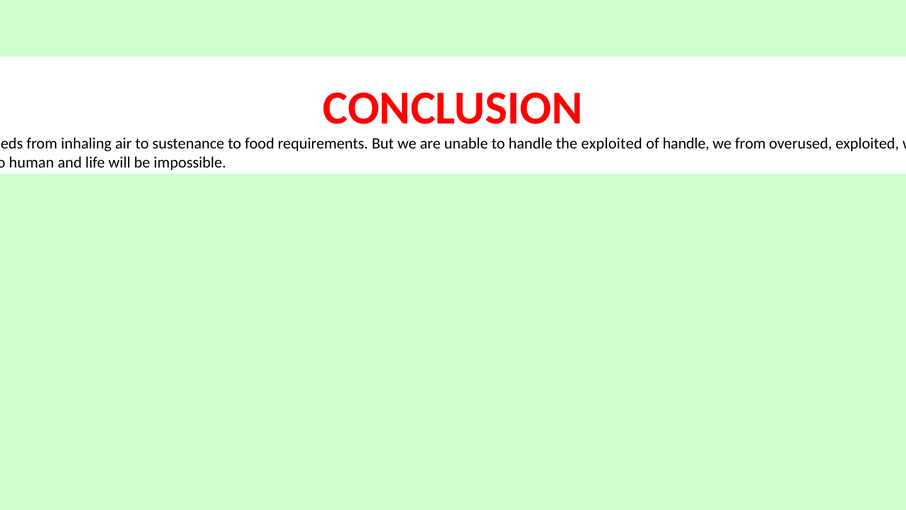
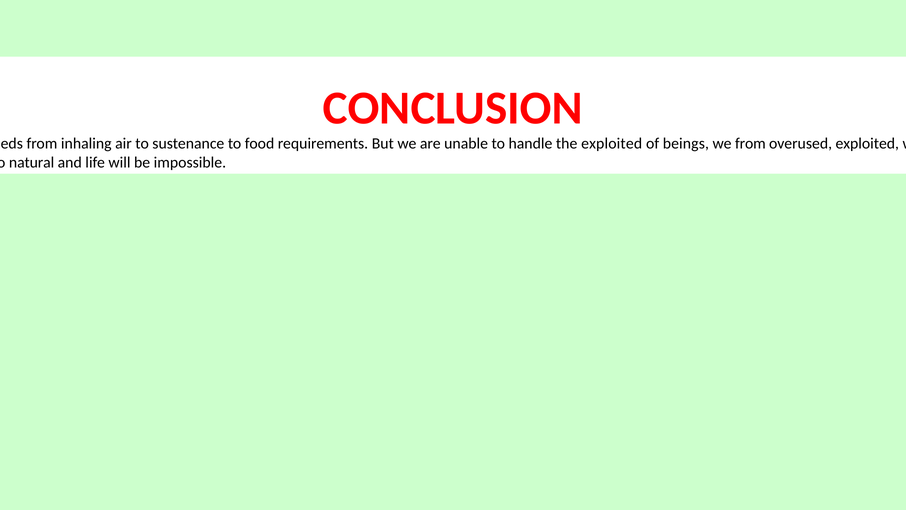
of handle: handle -> beings
human at (32, 162): human -> natural
